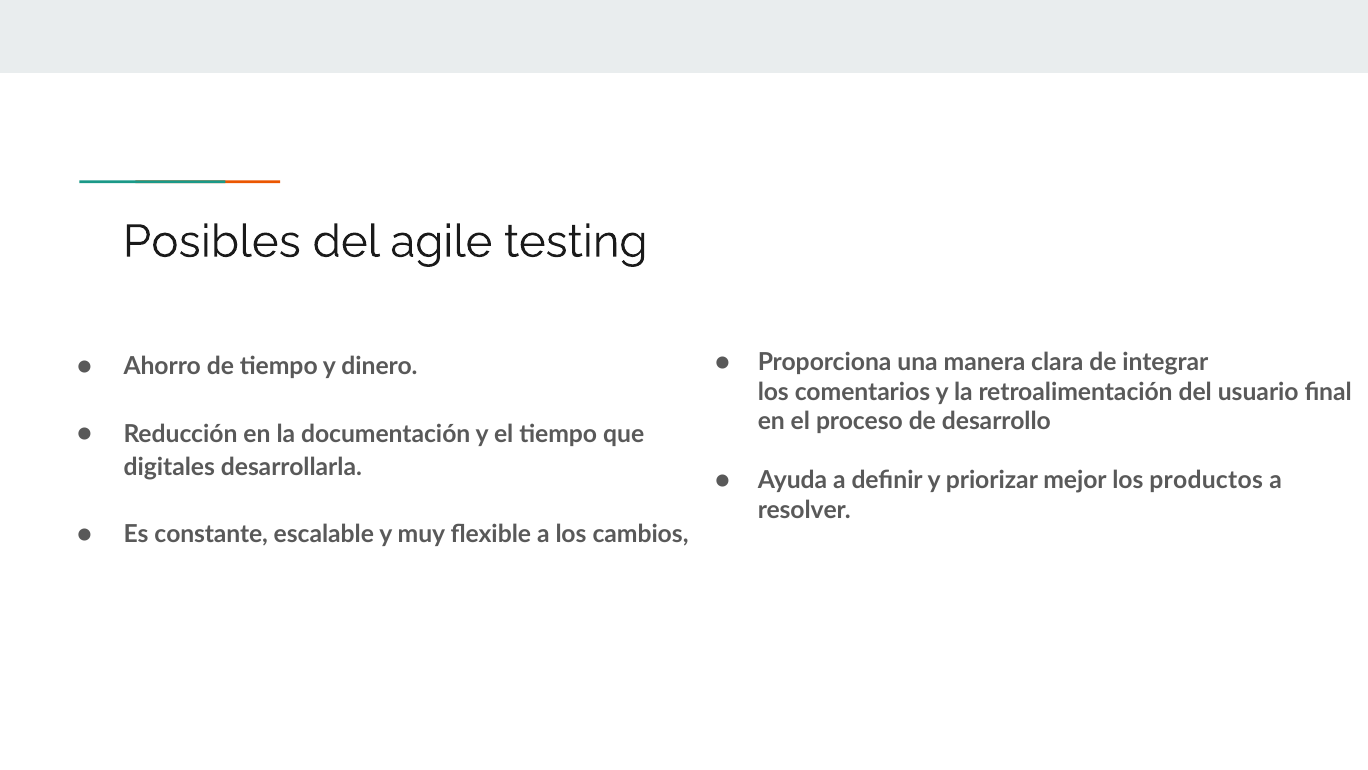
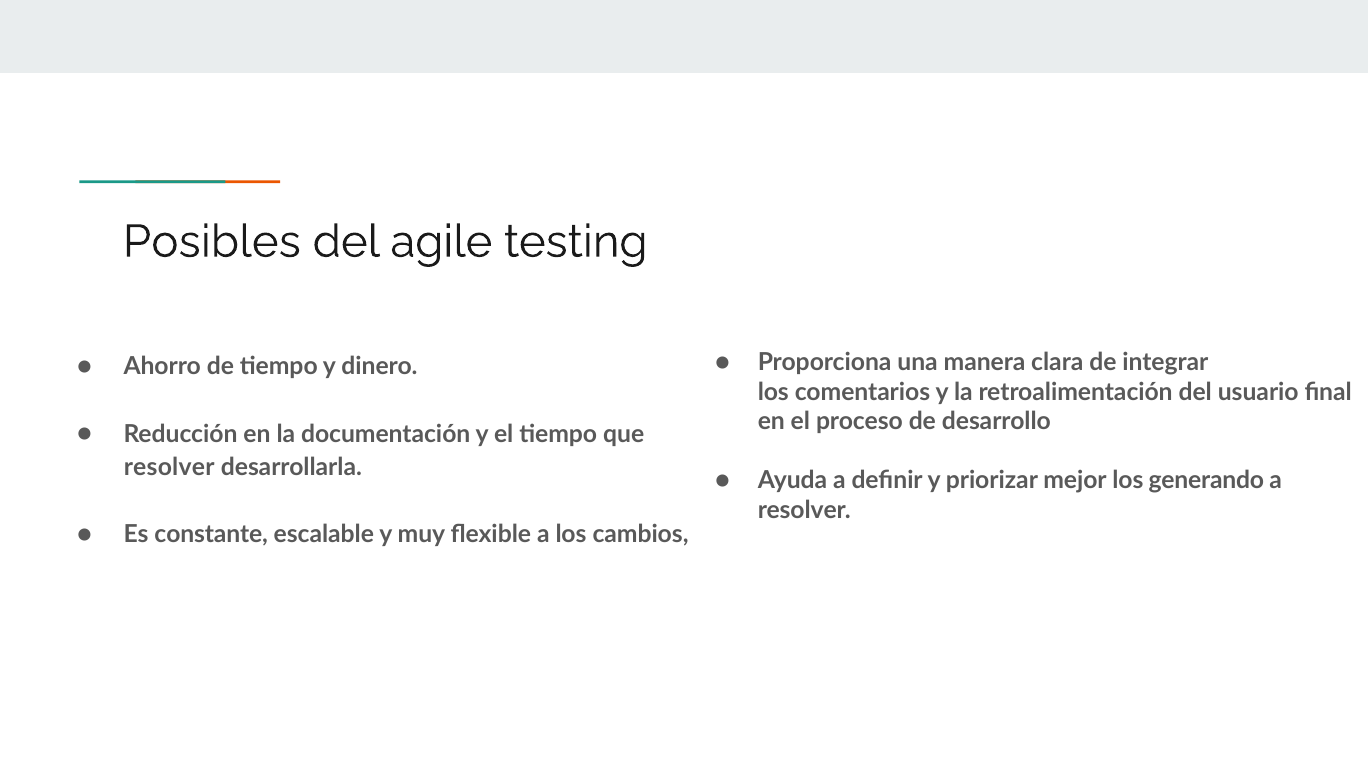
digitales at (169, 467): digitales -> resolver
productos: productos -> generando
